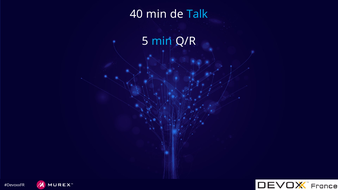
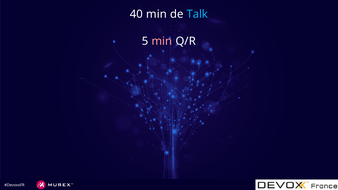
min at (162, 41) colour: light blue -> pink
